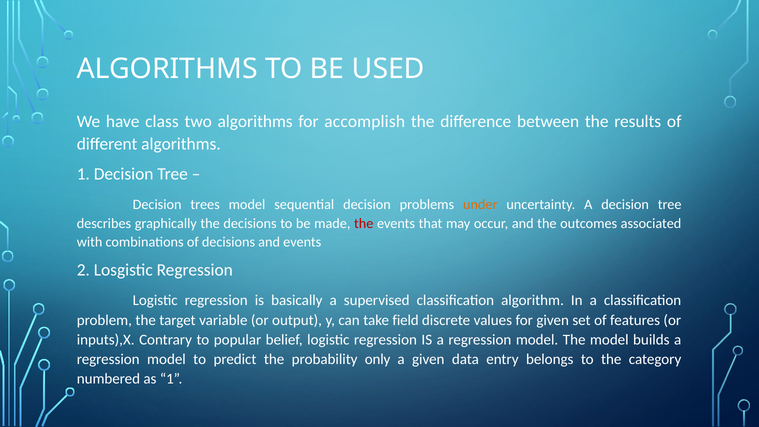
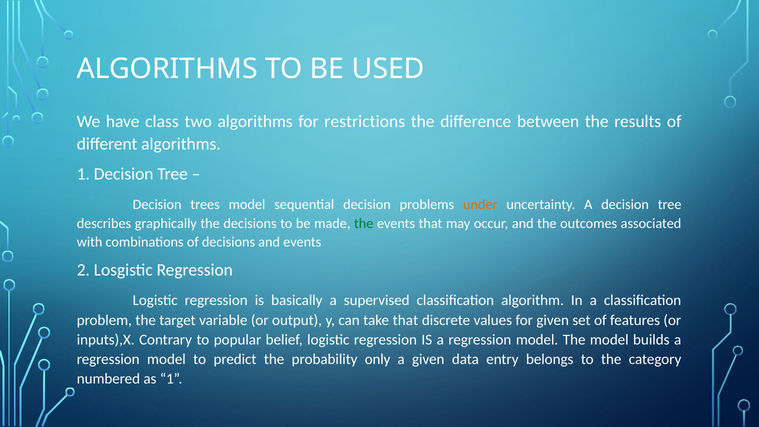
accomplish: accomplish -> restrictions
the at (364, 224) colour: red -> green
take field: field -> that
